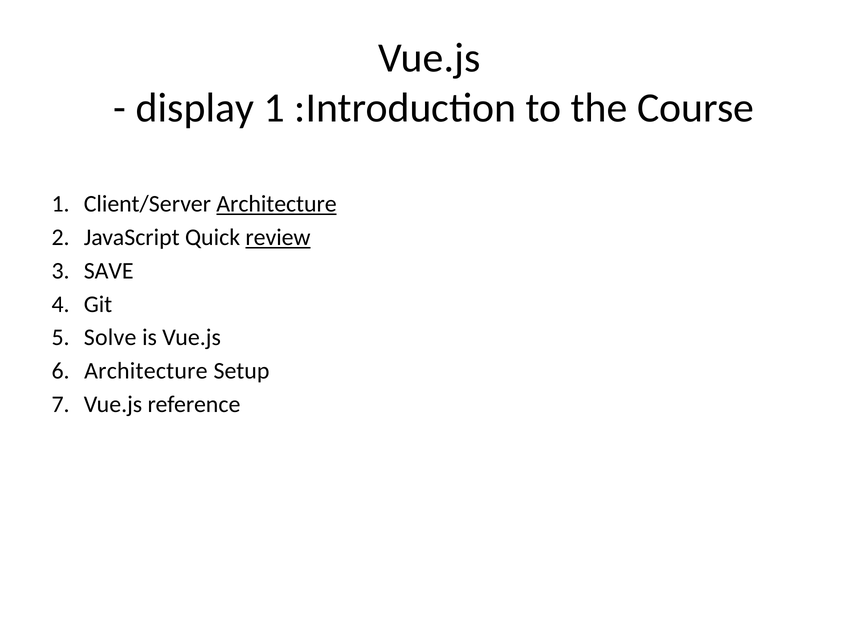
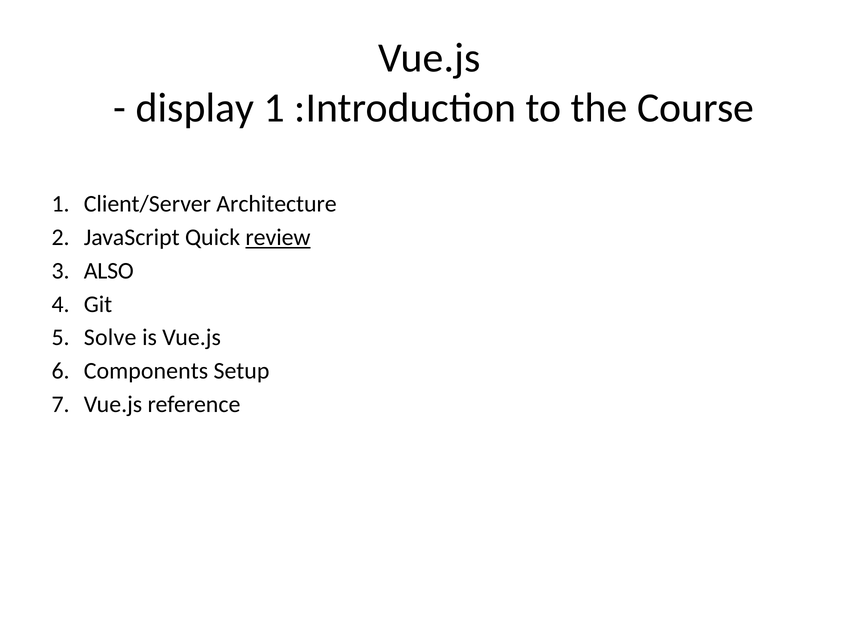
Architecture at (277, 204) underline: present -> none
SAVE: SAVE -> ALSO
Architecture at (146, 371): Architecture -> Components
